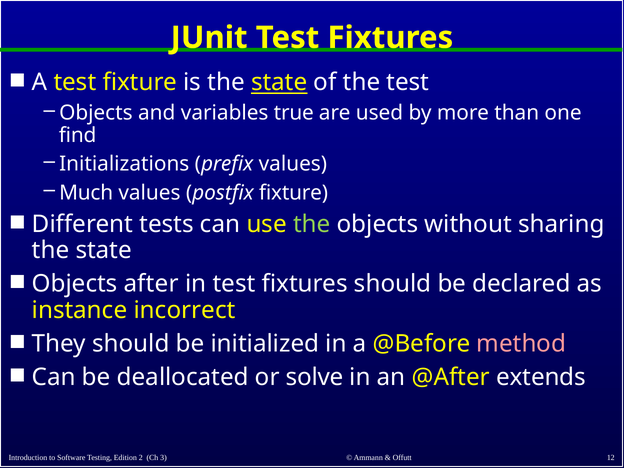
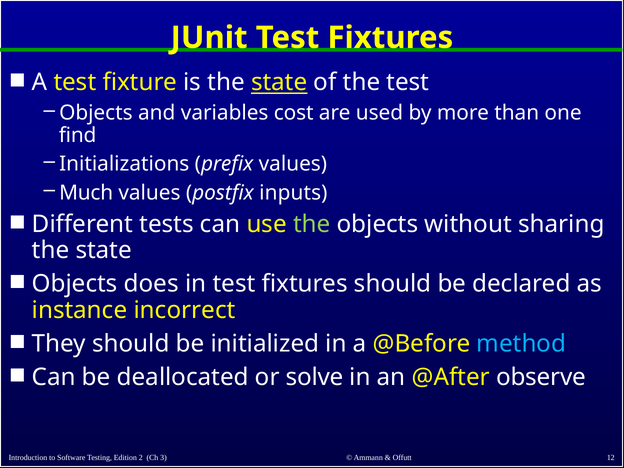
true: true -> cost
postfix fixture: fixture -> inputs
after: after -> does
method colour: pink -> light blue
extends: extends -> observe
